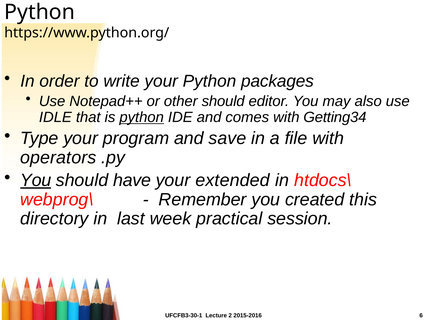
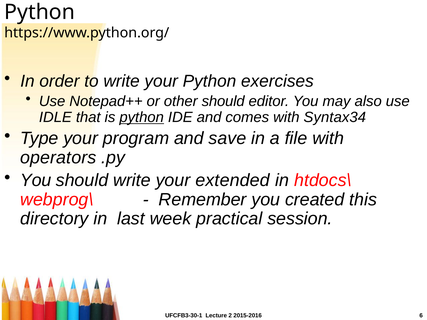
packages: packages -> exercises
Getting34: Getting34 -> Syntax34
You at (36, 180) underline: present -> none
should have: have -> write
